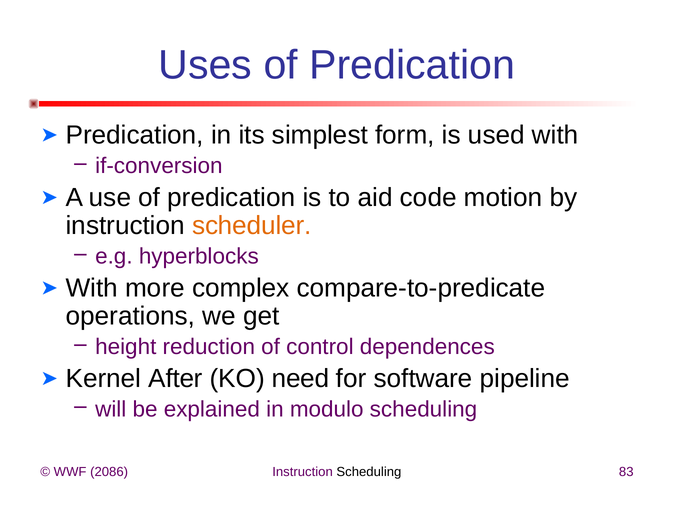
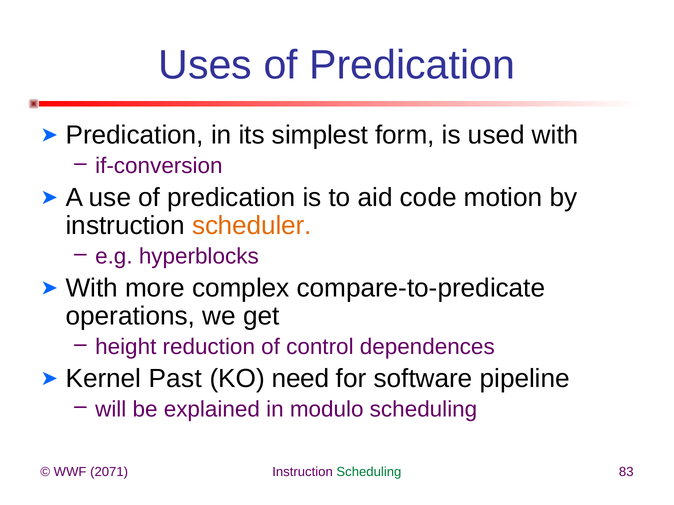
After: After -> Past
2086: 2086 -> 2071
Scheduling at (369, 472) colour: black -> green
